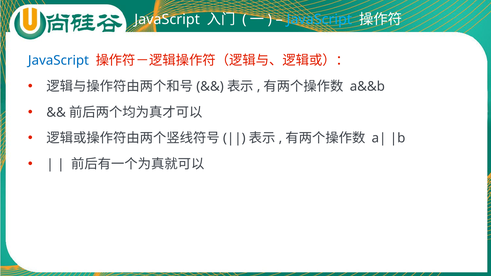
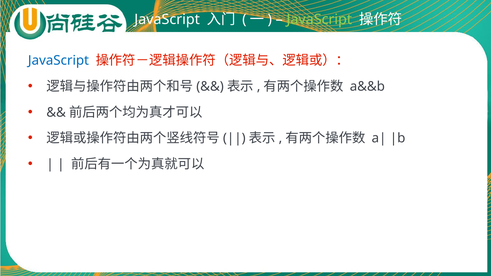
JavaScript at (319, 19) colour: light blue -> light green
